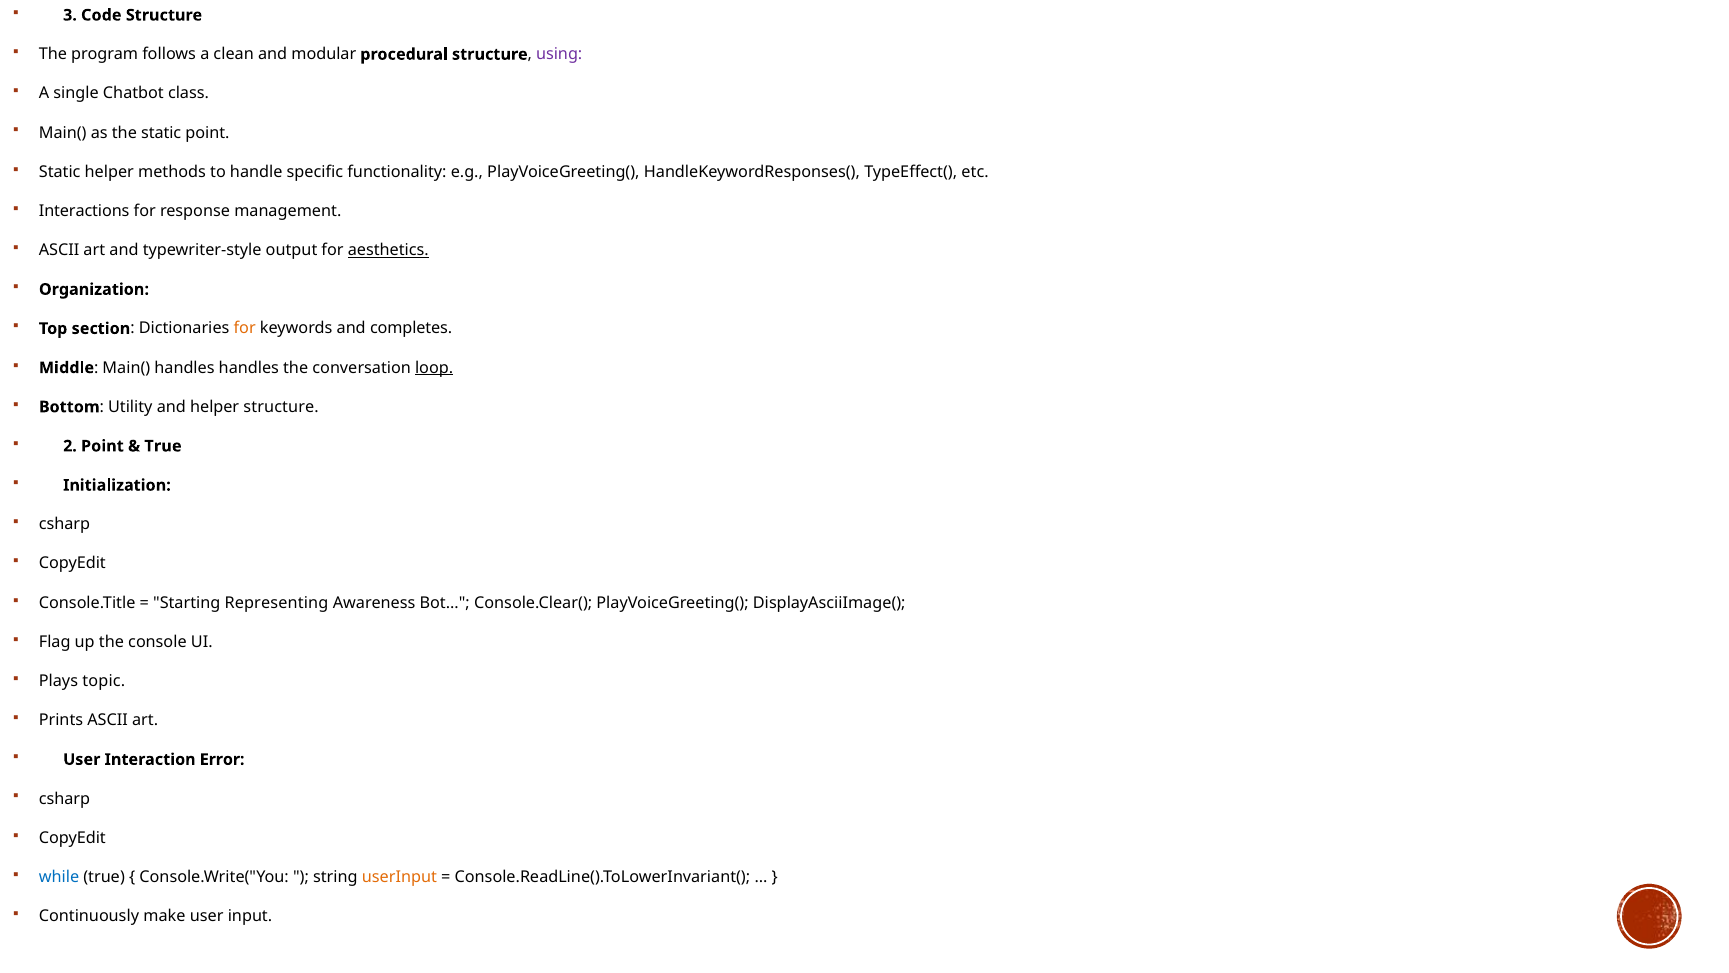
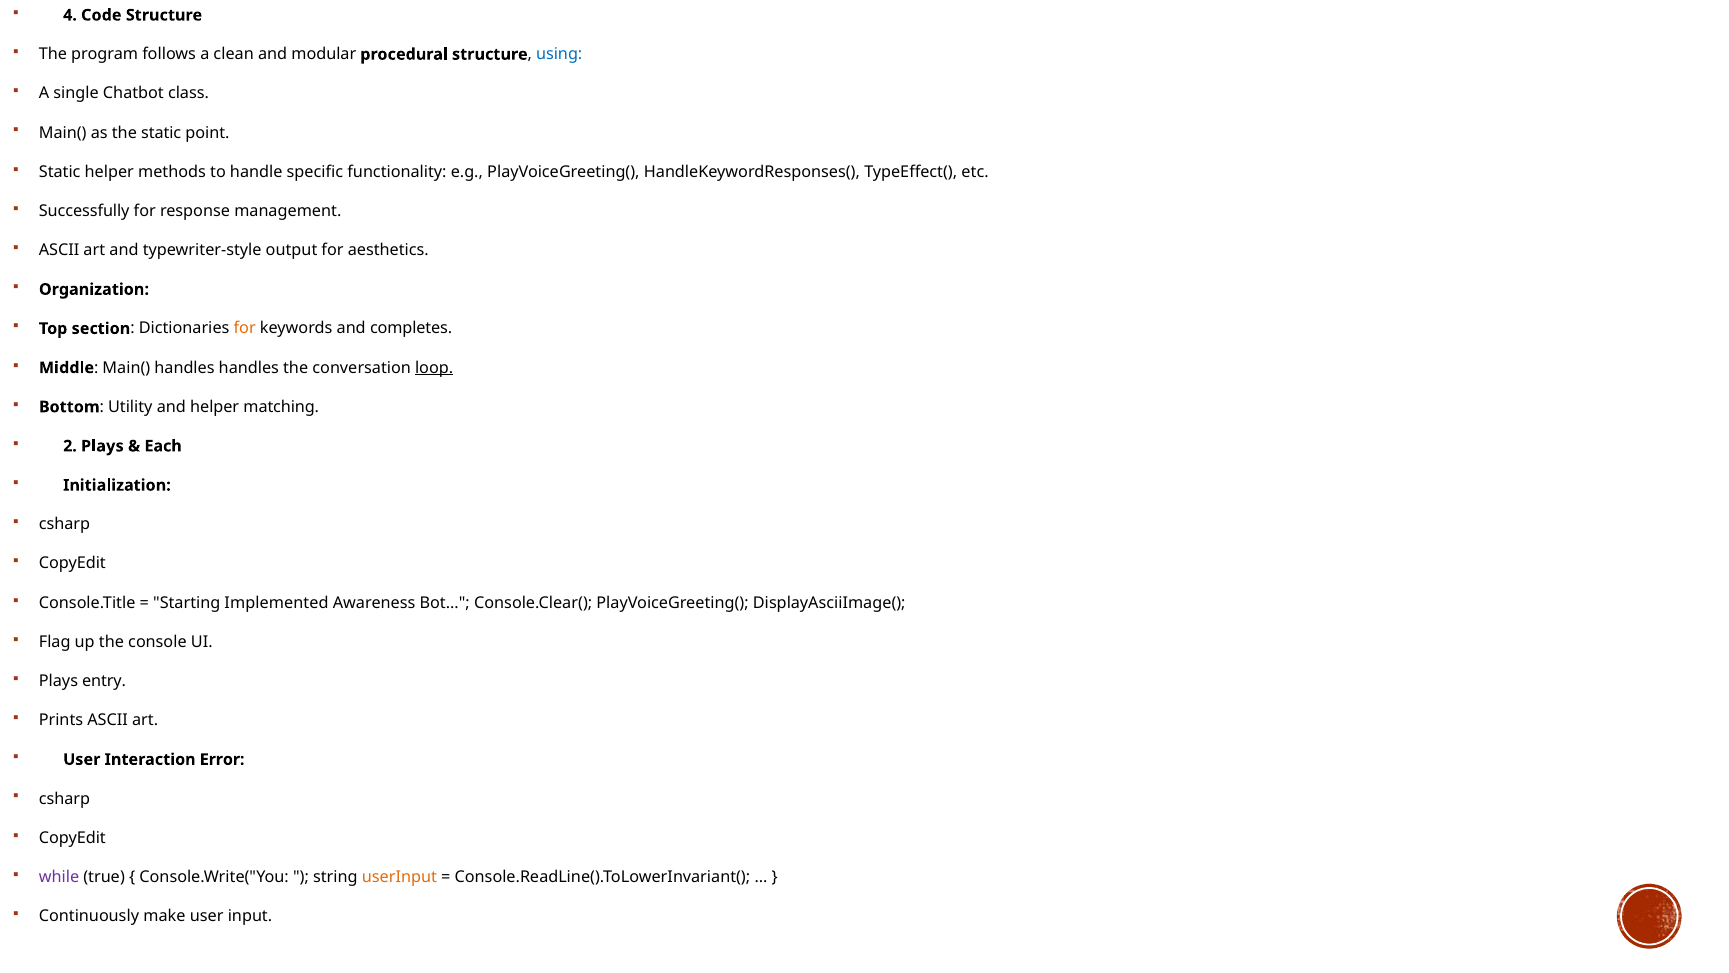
3: 3 -> 4
using colour: purple -> blue
Interactions: Interactions -> Successfully
aesthetics underline: present -> none
helper structure: structure -> matching
2 Point: Point -> Plays
True at (163, 446): True -> Each
Representing: Representing -> Implemented
topic: topic -> entry
while colour: blue -> purple
